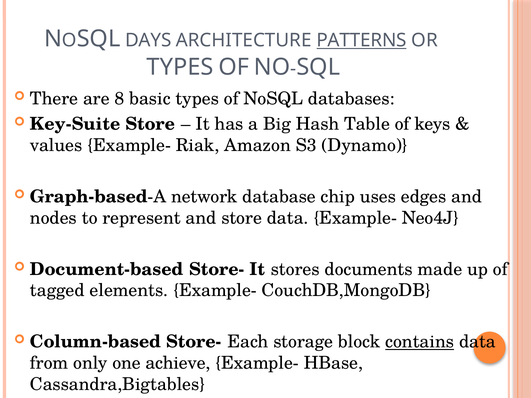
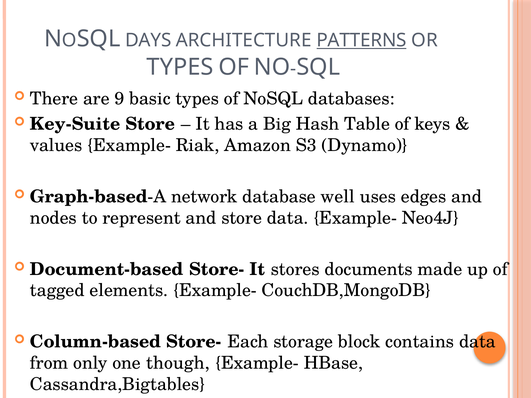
8: 8 -> 9
chip: chip -> well
contains underline: present -> none
achieve: achieve -> though
